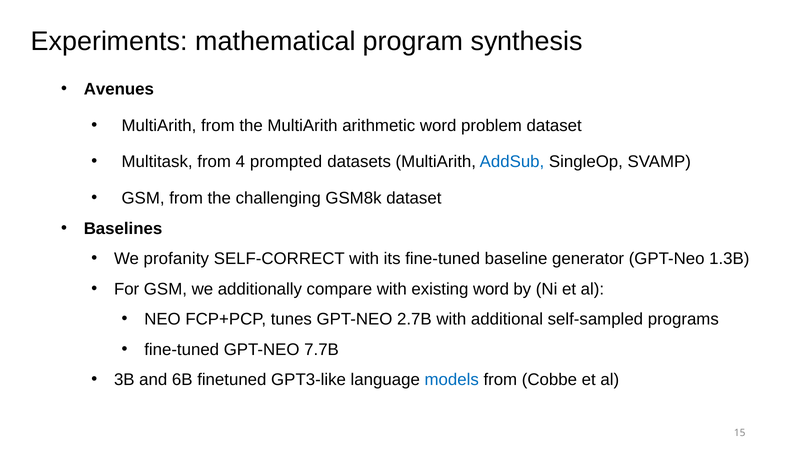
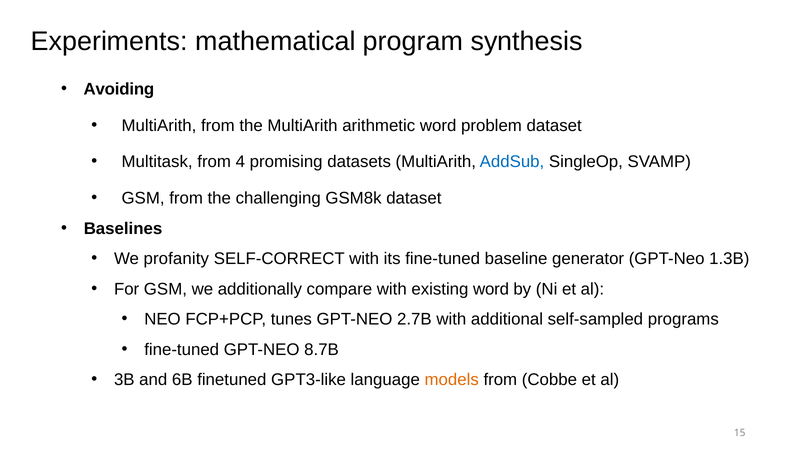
Avenues: Avenues -> Avoiding
prompted: prompted -> promising
7.7B: 7.7B -> 8.7B
models colour: blue -> orange
